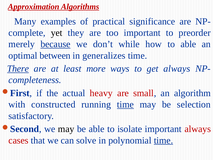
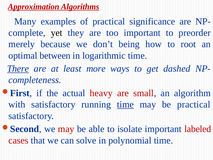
because underline: present -> none
while: while -> being
to able: able -> root
generalizes: generalizes -> logarithmic
get always: always -> dashed
with constructed: constructed -> satisfactory
be selection: selection -> practical
may at (66, 129) colour: black -> red
important always: always -> labeled
time at (163, 140) underline: present -> none
